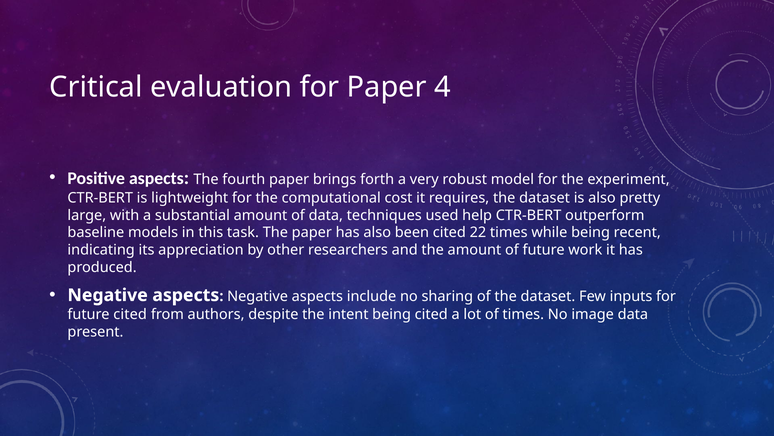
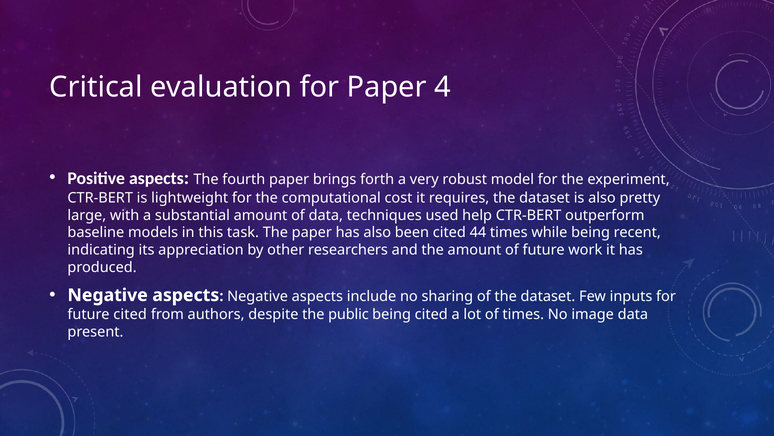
22: 22 -> 44
intent: intent -> public
